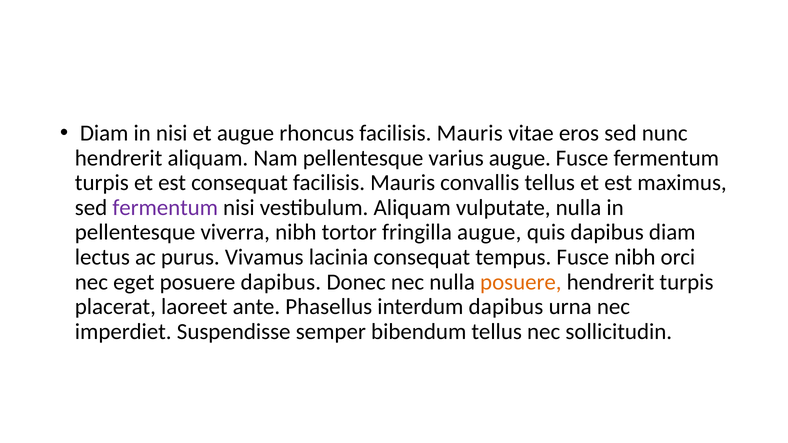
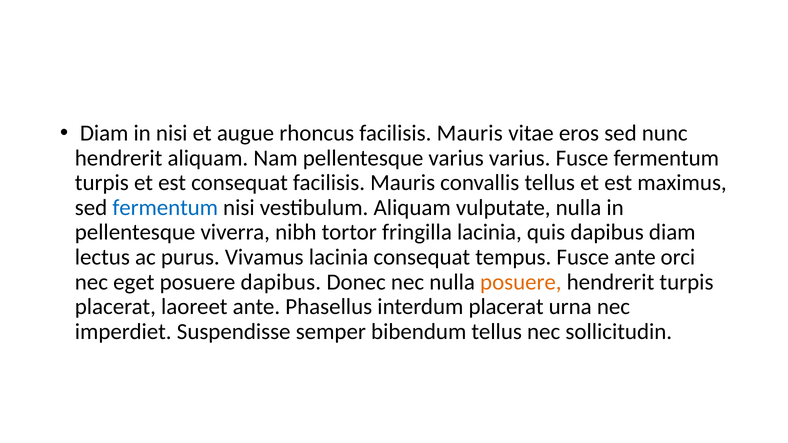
varius augue: augue -> varius
fermentum at (165, 208) colour: purple -> blue
fringilla augue: augue -> lacinia
Fusce nibh: nibh -> ante
interdum dapibus: dapibus -> placerat
